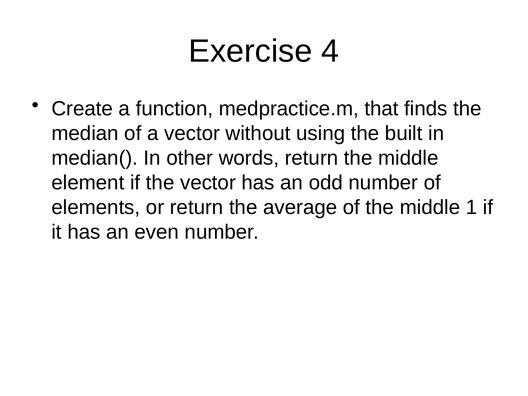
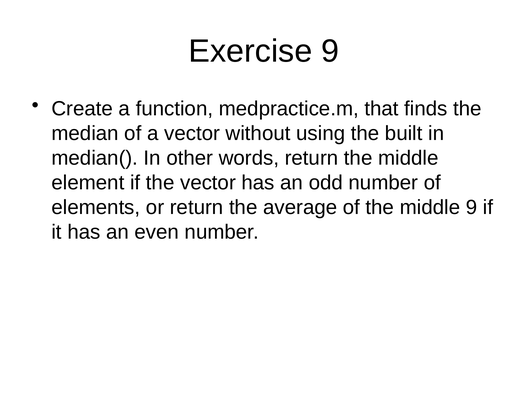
Exercise 4: 4 -> 9
middle 1: 1 -> 9
